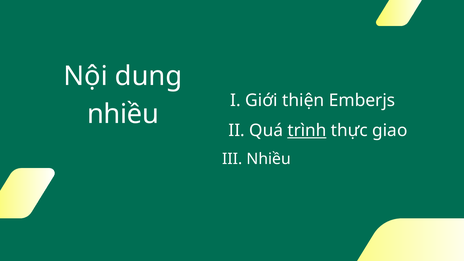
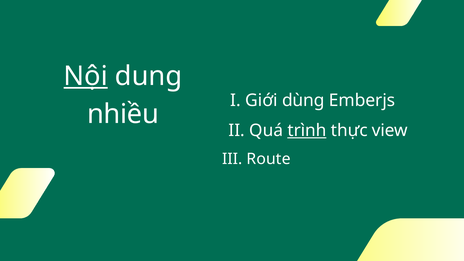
Nội underline: none -> present
thiện: thiện -> dùng
giao: giao -> view
III Nhiều: Nhiều -> Route
